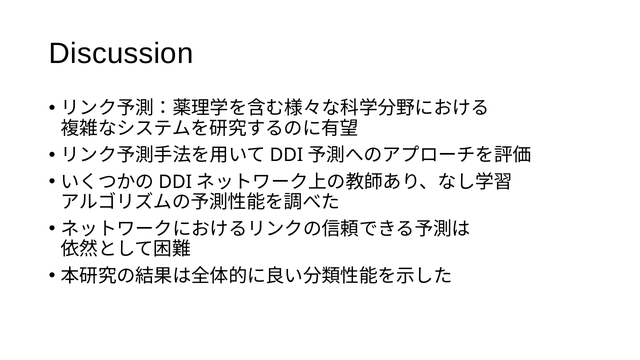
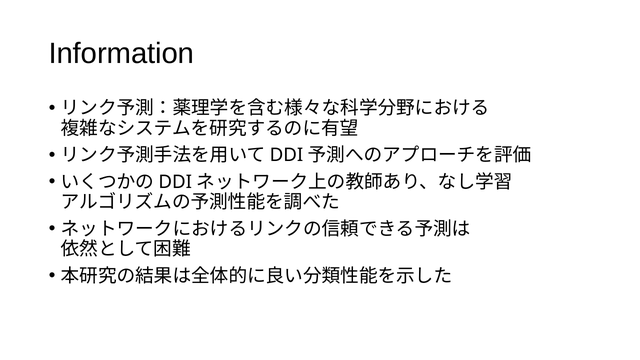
Discussion: Discussion -> Information
